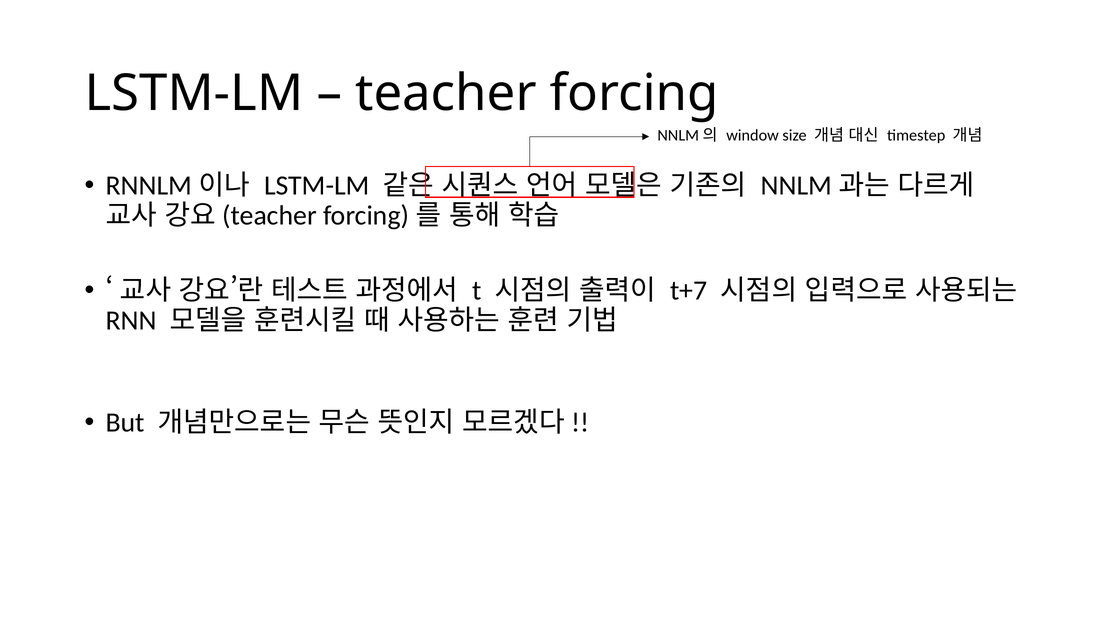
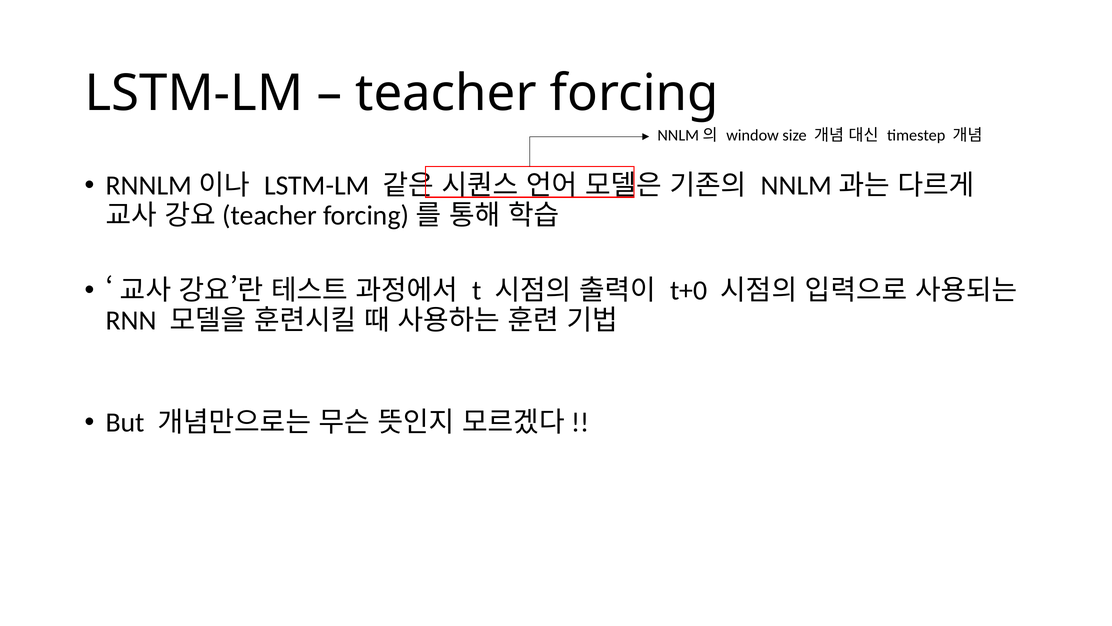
t+7: t+7 -> t+0
